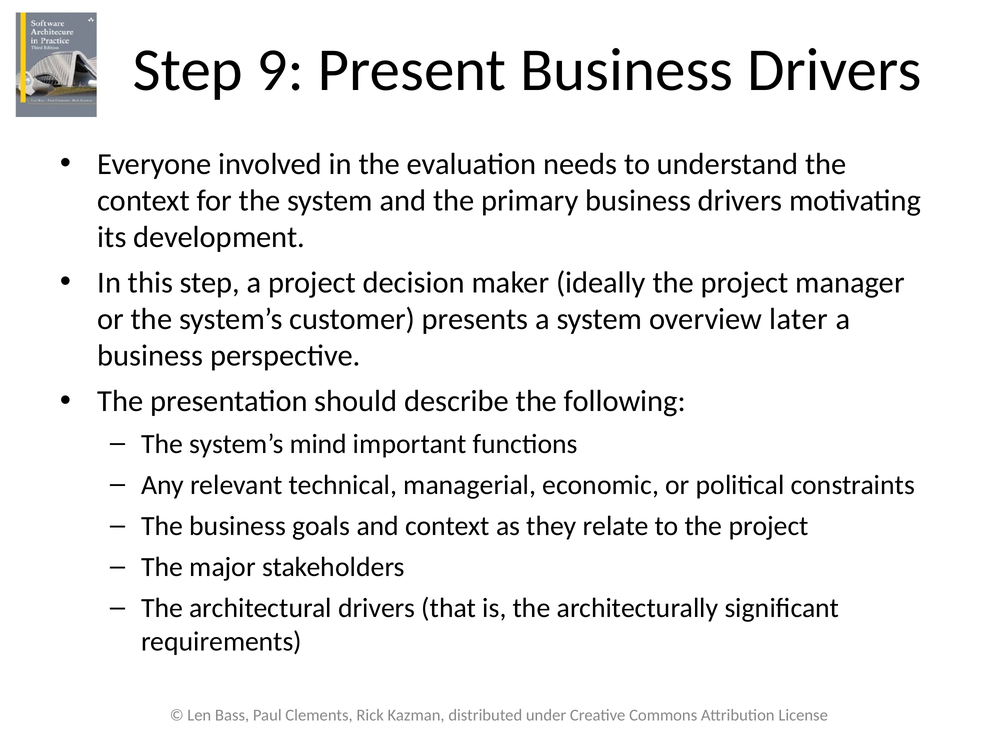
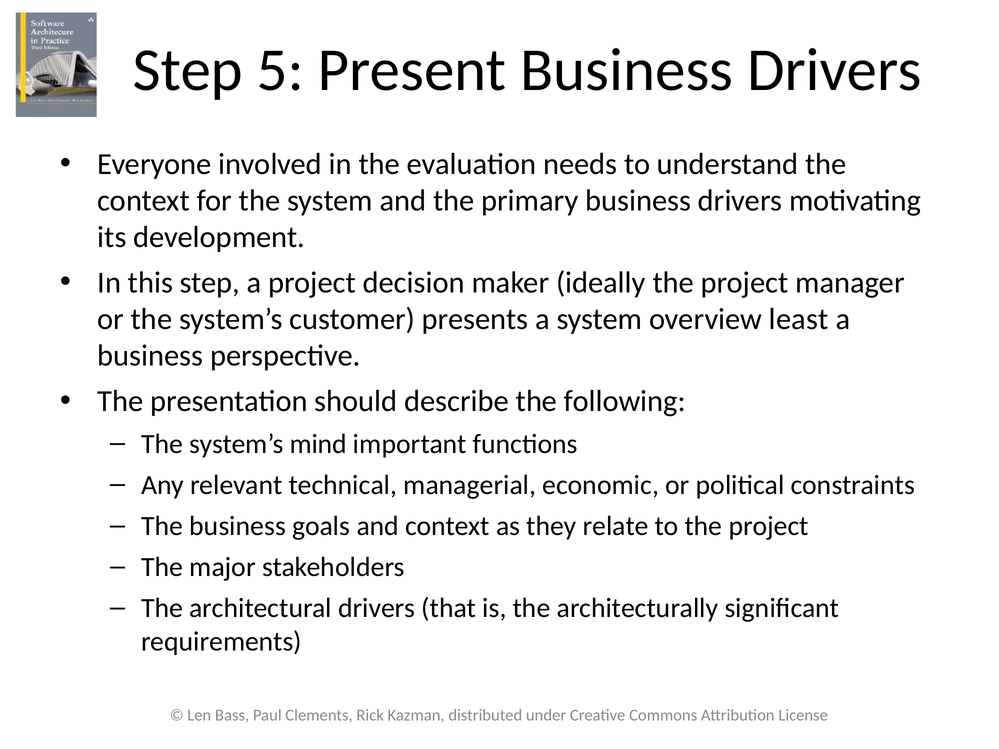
9: 9 -> 5
later: later -> least
